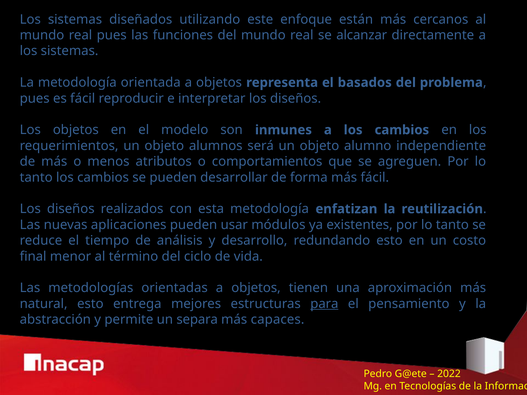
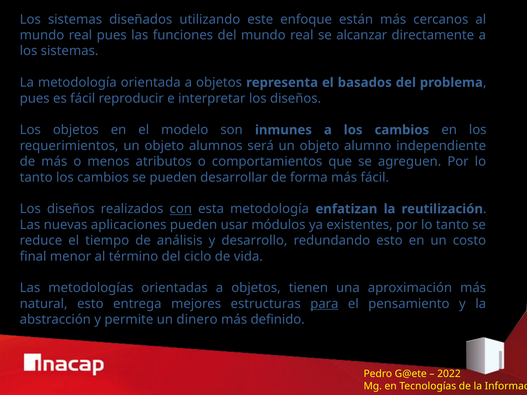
con underline: none -> present
separa: separa -> dinero
capaces: capaces -> definido
